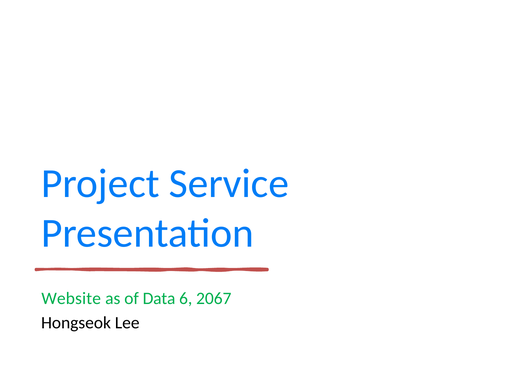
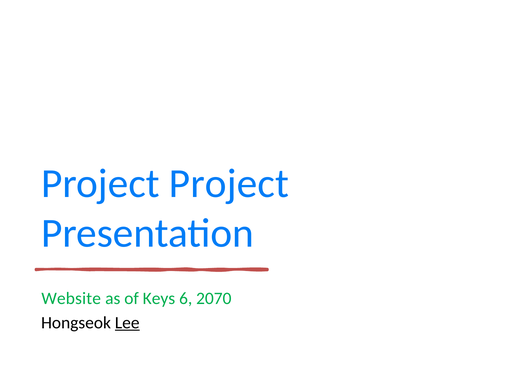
Project Service: Service -> Project
Data: Data -> Keys
2067: 2067 -> 2070
Lee underline: none -> present
